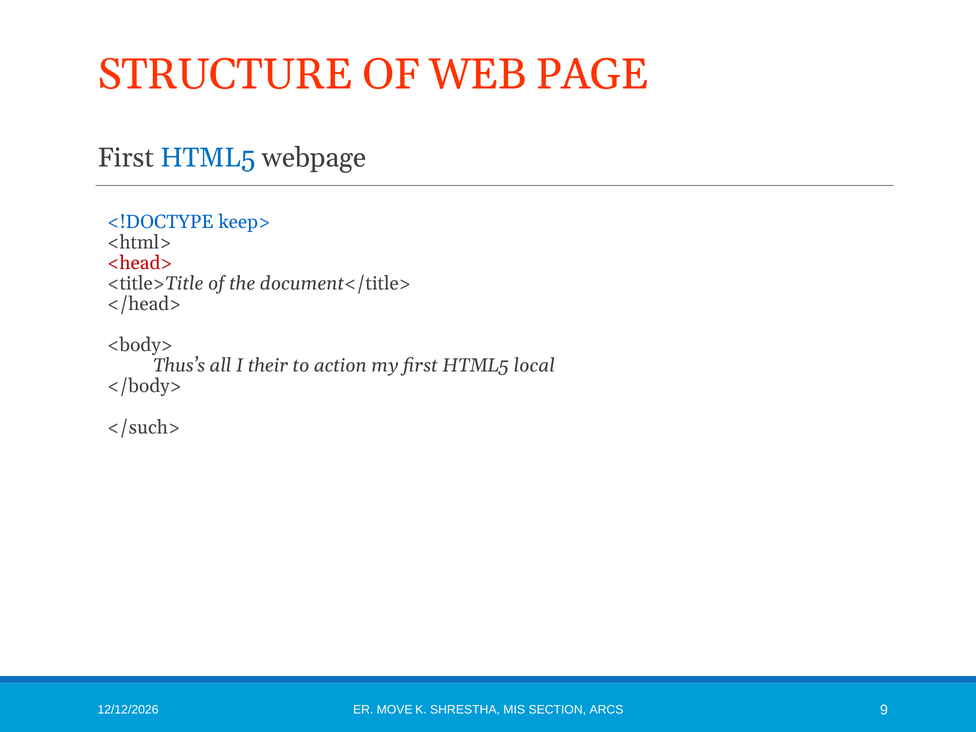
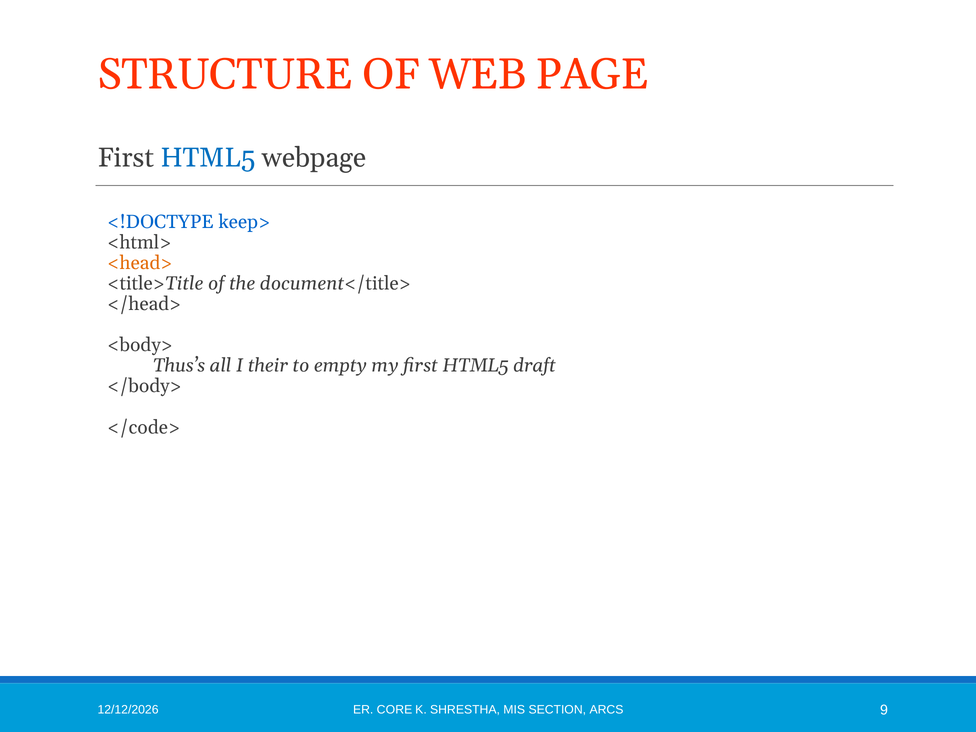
<head> colour: red -> orange
action: action -> empty
local: local -> draft
</such>: </such> -> </code>
MOVE: MOVE -> CORE
